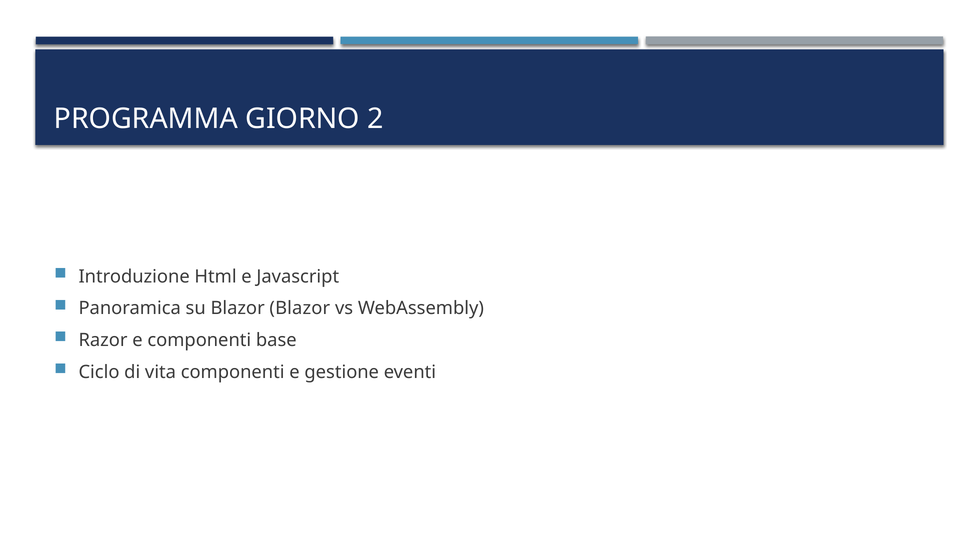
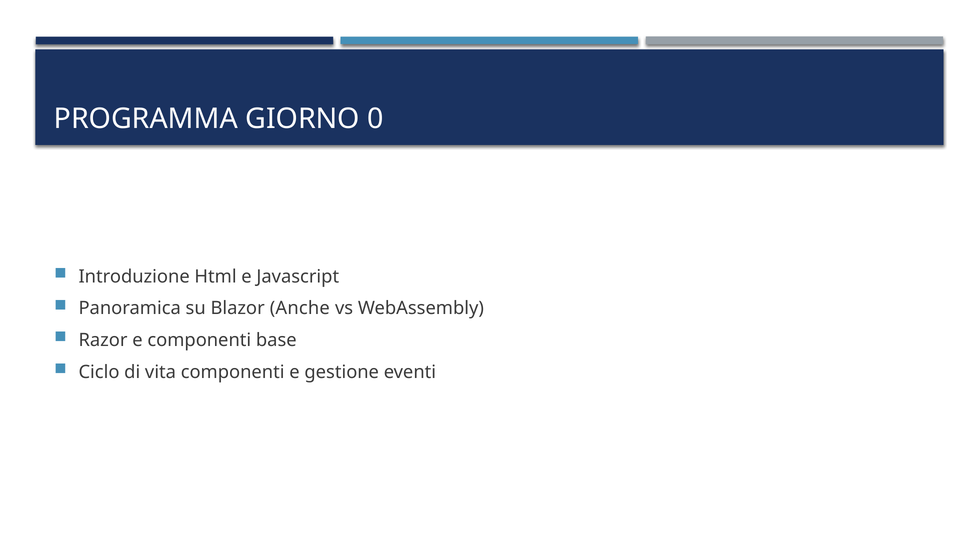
2: 2 -> 0
Blazor Blazor: Blazor -> Anche
